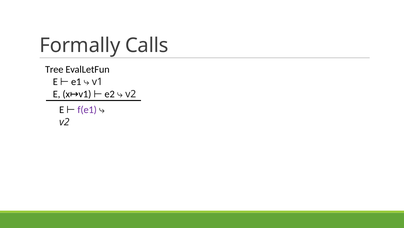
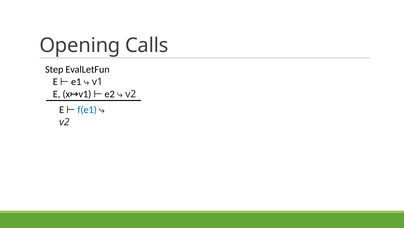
Formally: Formally -> Opening
Tree: Tree -> Step
f(e1 colour: purple -> blue
